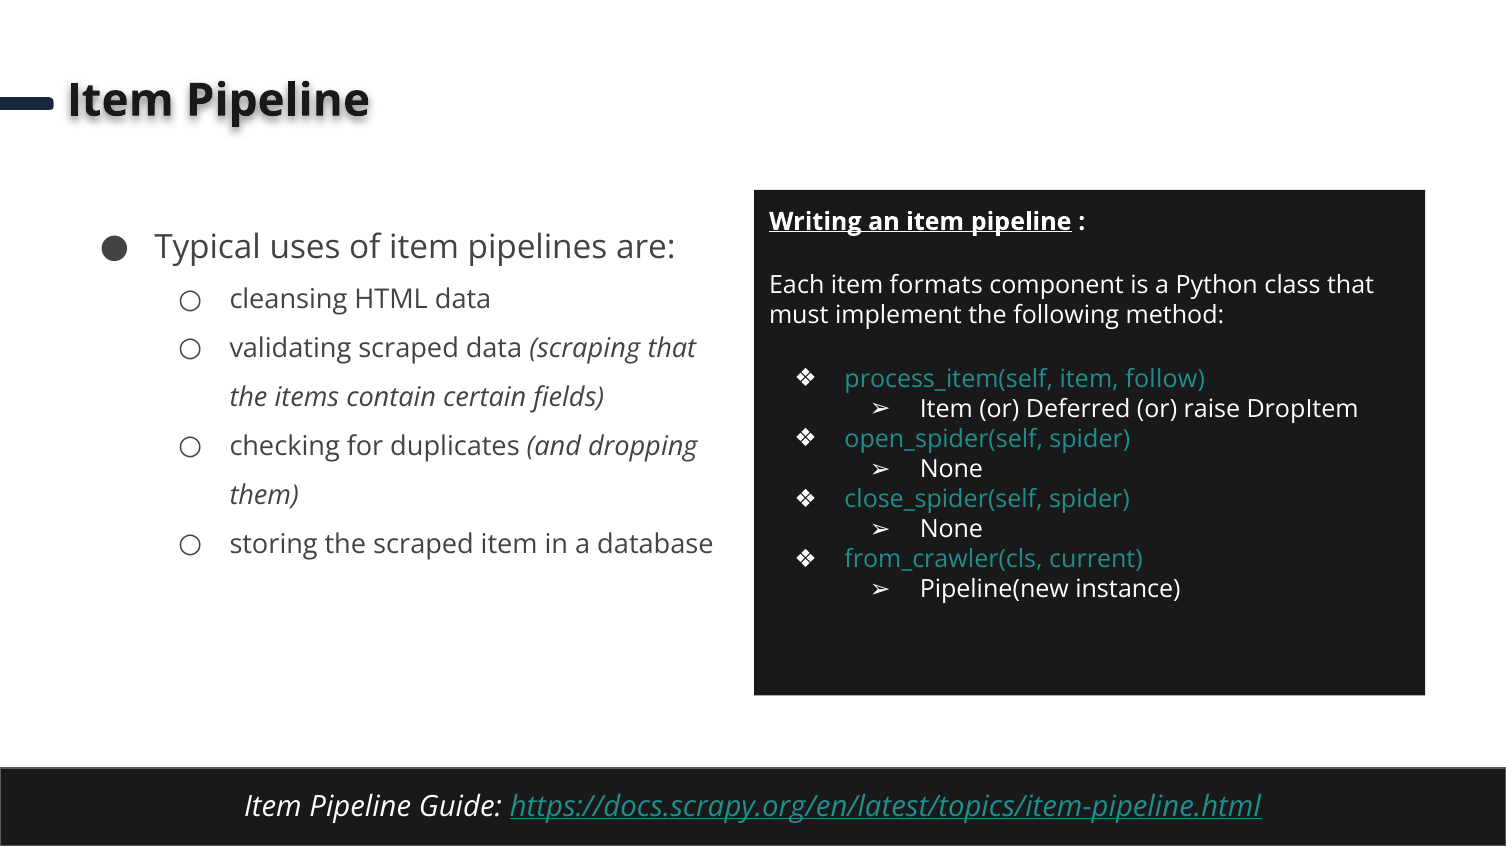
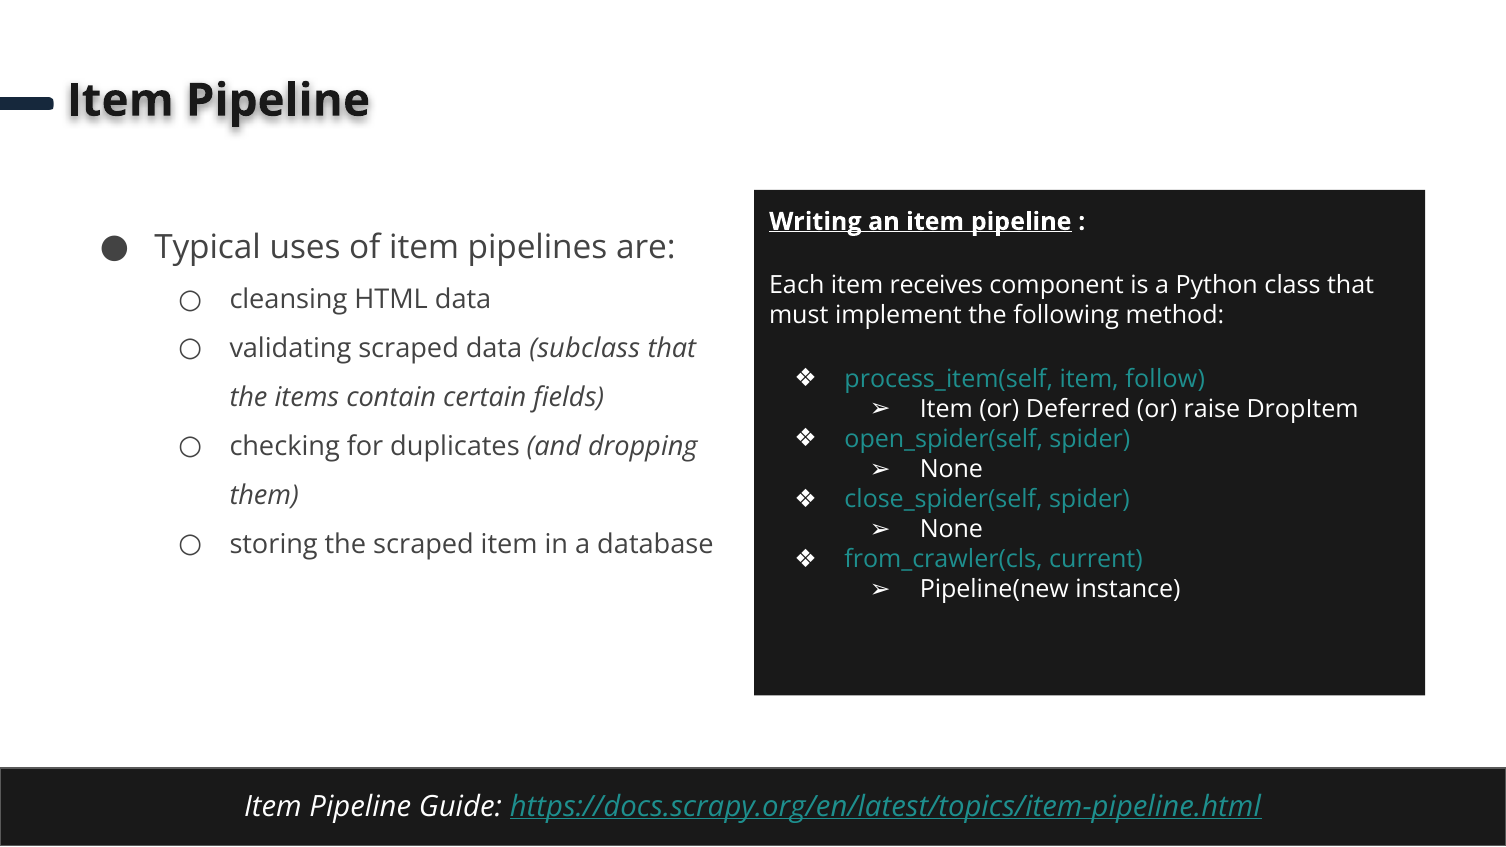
formats: formats -> receives
scraping: scraping -> subclass
